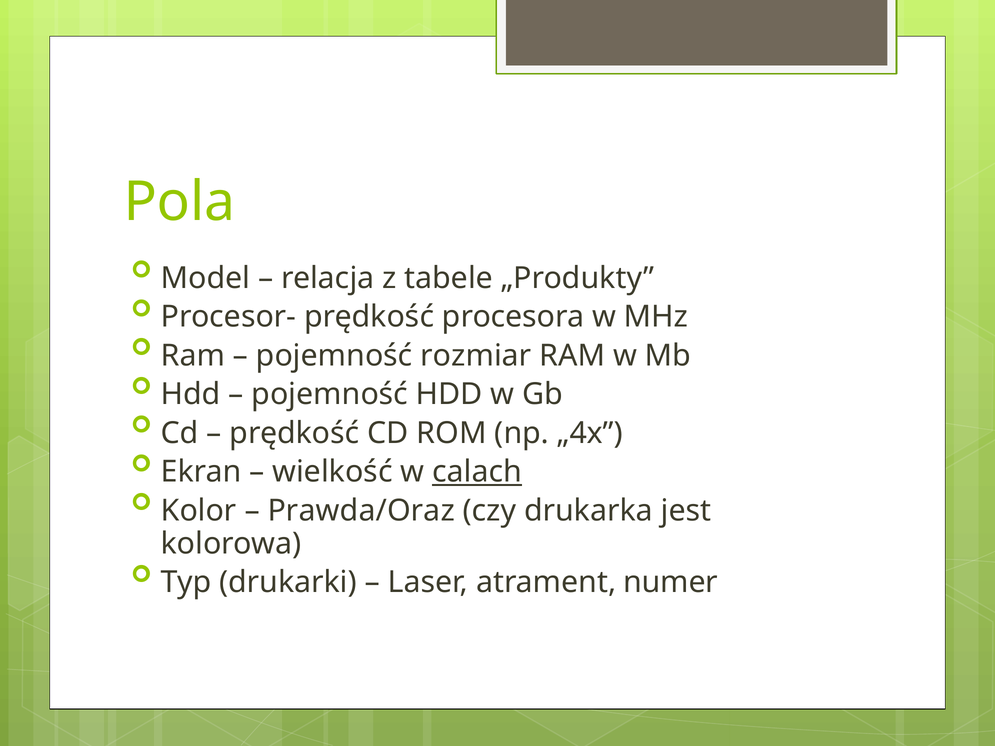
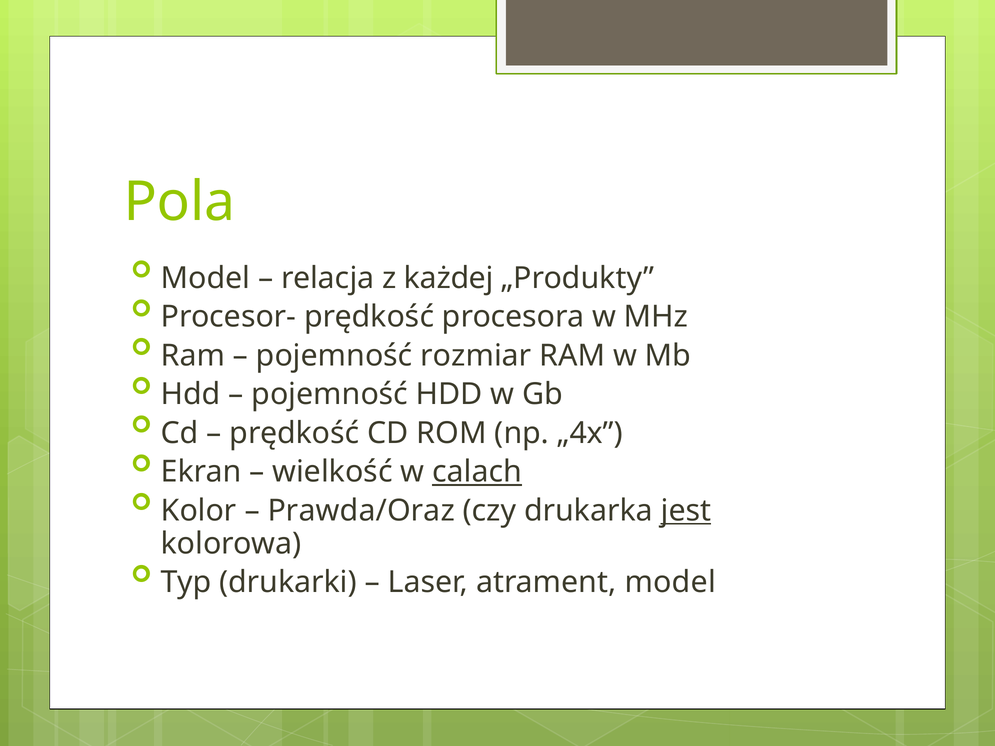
tabele: tabele -> każdej
jest underline: none -> present
atrament numer: numer -> model
